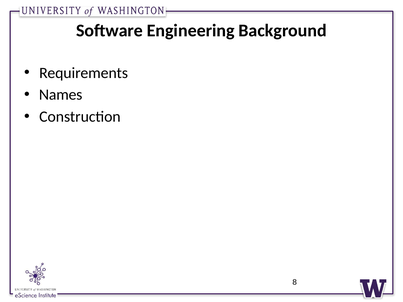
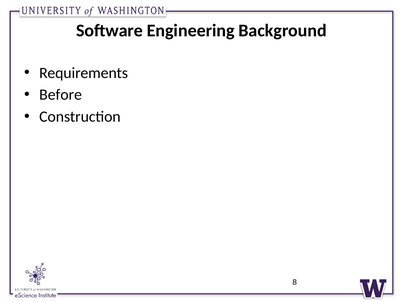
Names: Names -> Before
